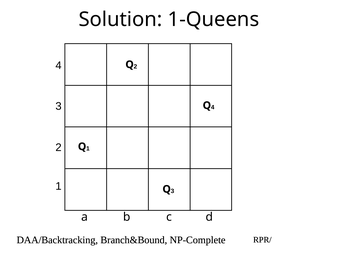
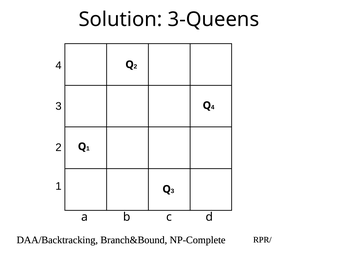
1-Queens: 1-Queens -> 3-Queens
